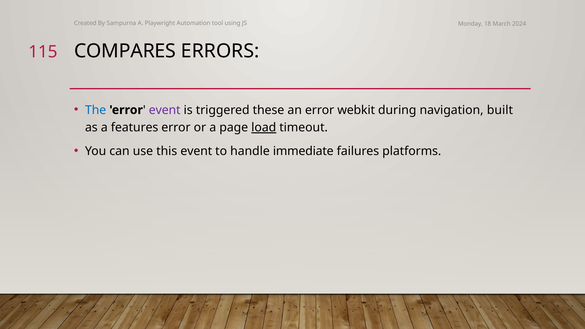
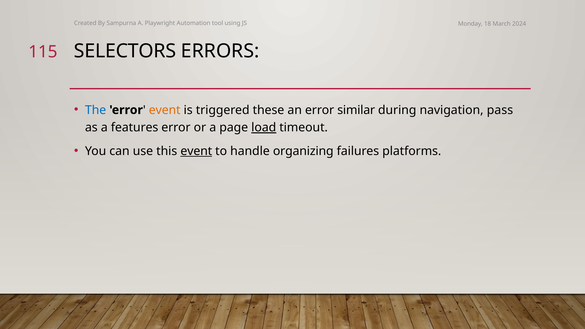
COMPARES: COMPARES -> SELECTORS
event at (165, 110) colour: purple -> orange
webkit: webkit -> similar
built: built -> pass
event at (196, 151) underline: none -> present
immediate: immediate -> organizing
